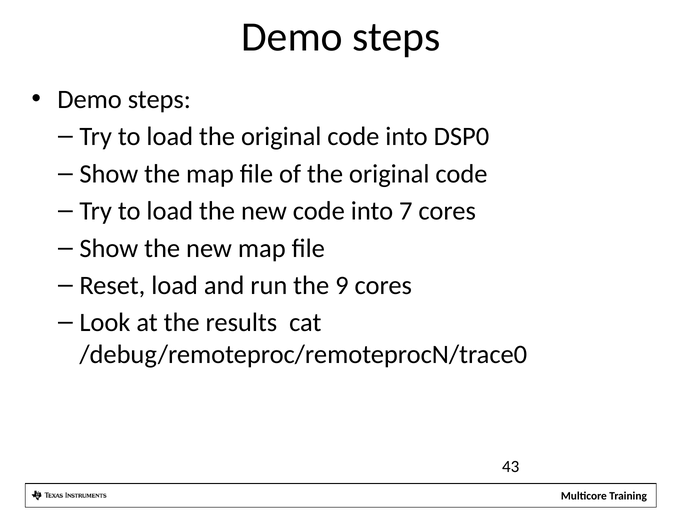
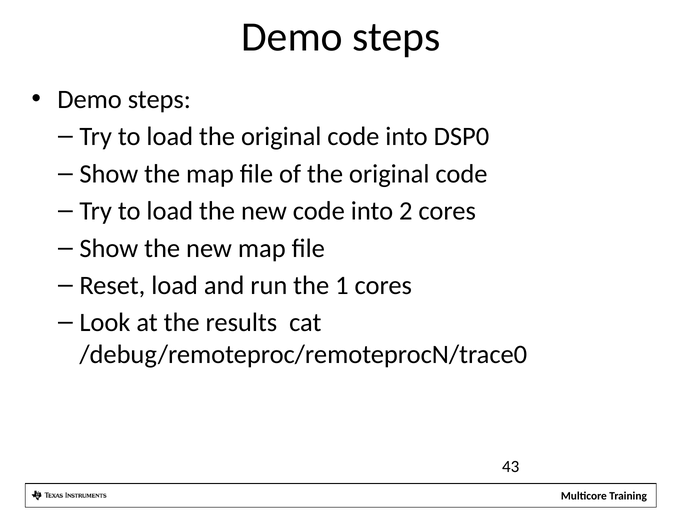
7: 7 -> 2
9: 9 -> 1
